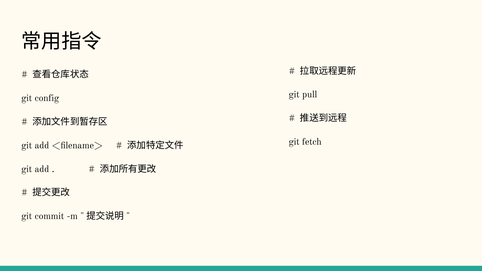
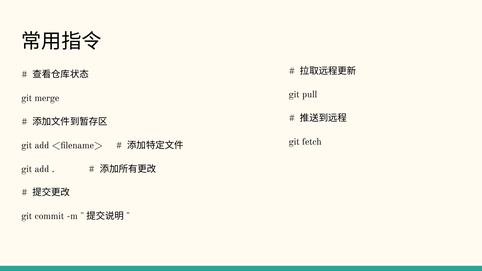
config: config -> merge
